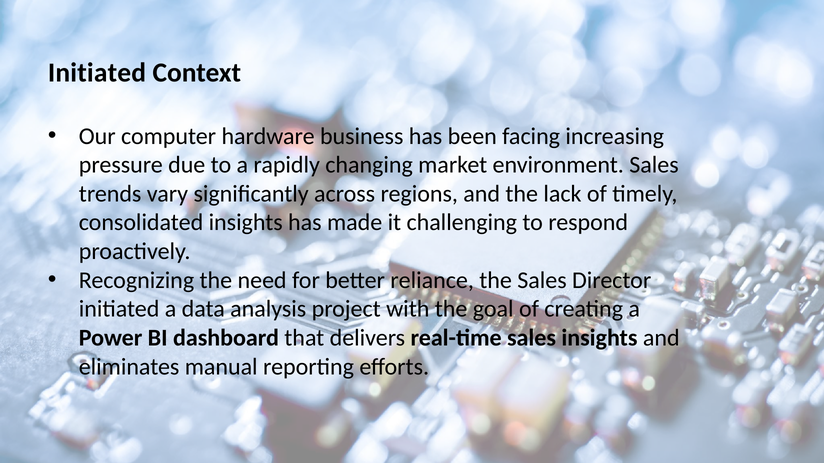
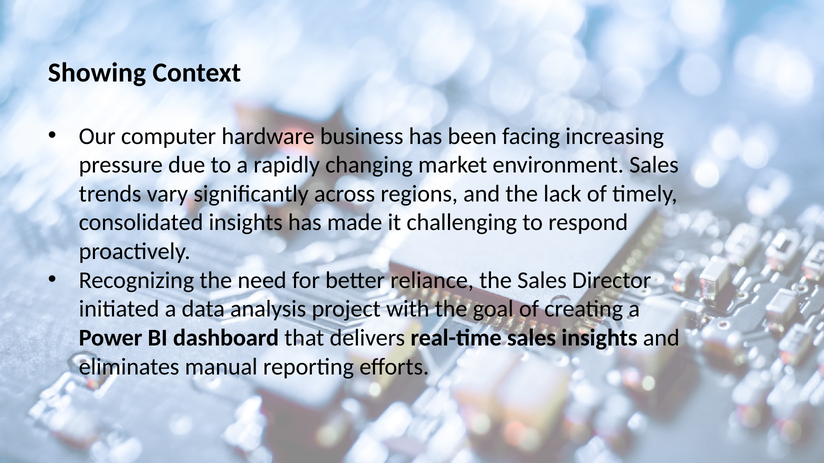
Initiated at (97, 73): Initiated -> Showing
